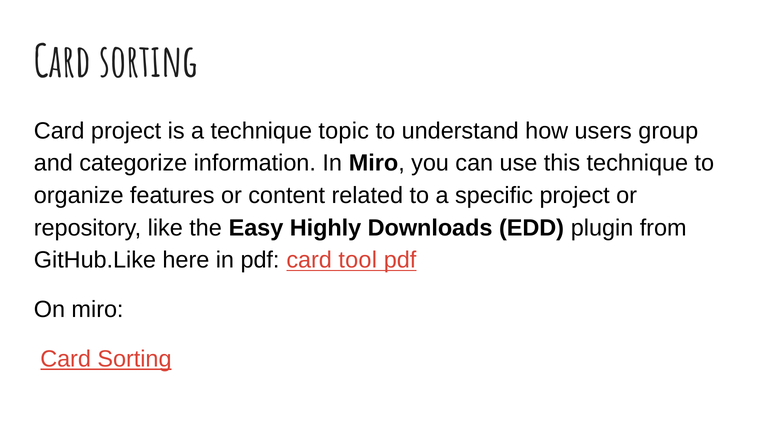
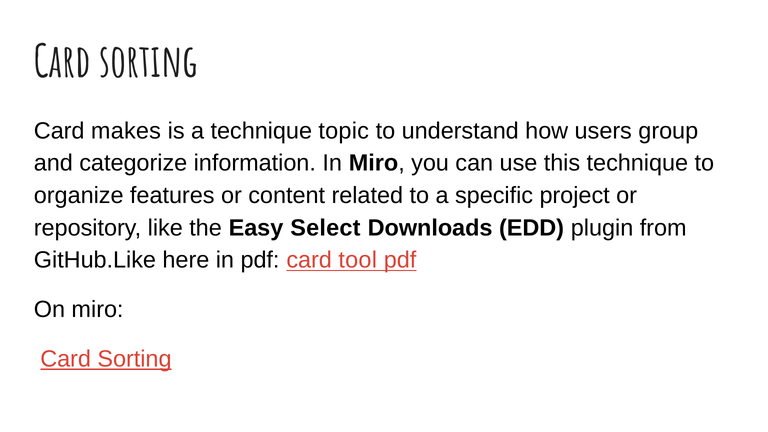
Card project: project -> makes
Highly: Highly -> Select
